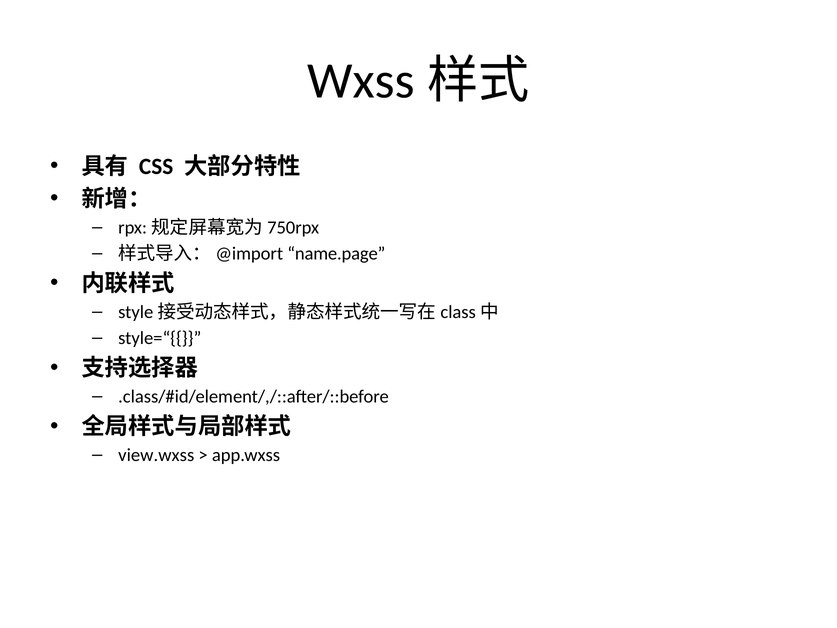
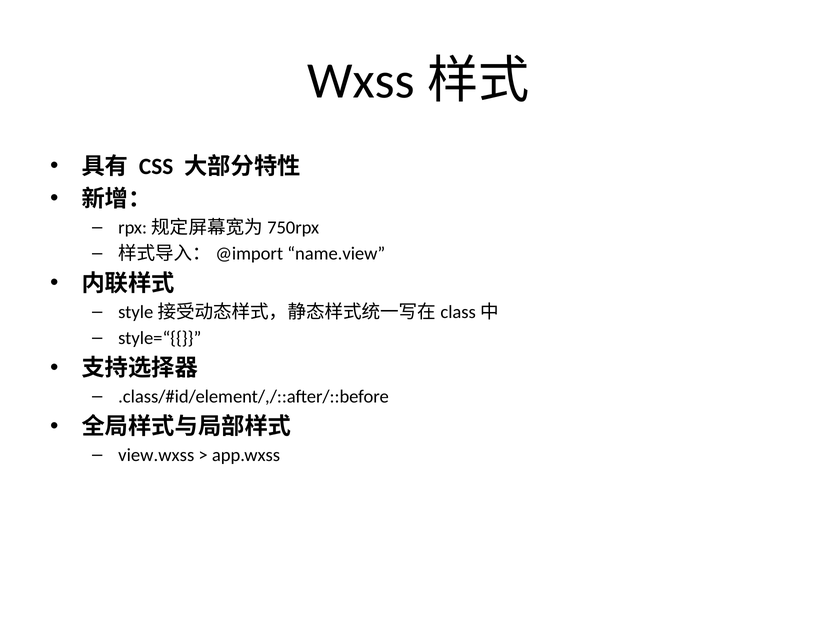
name.page: name.page -> name.view
